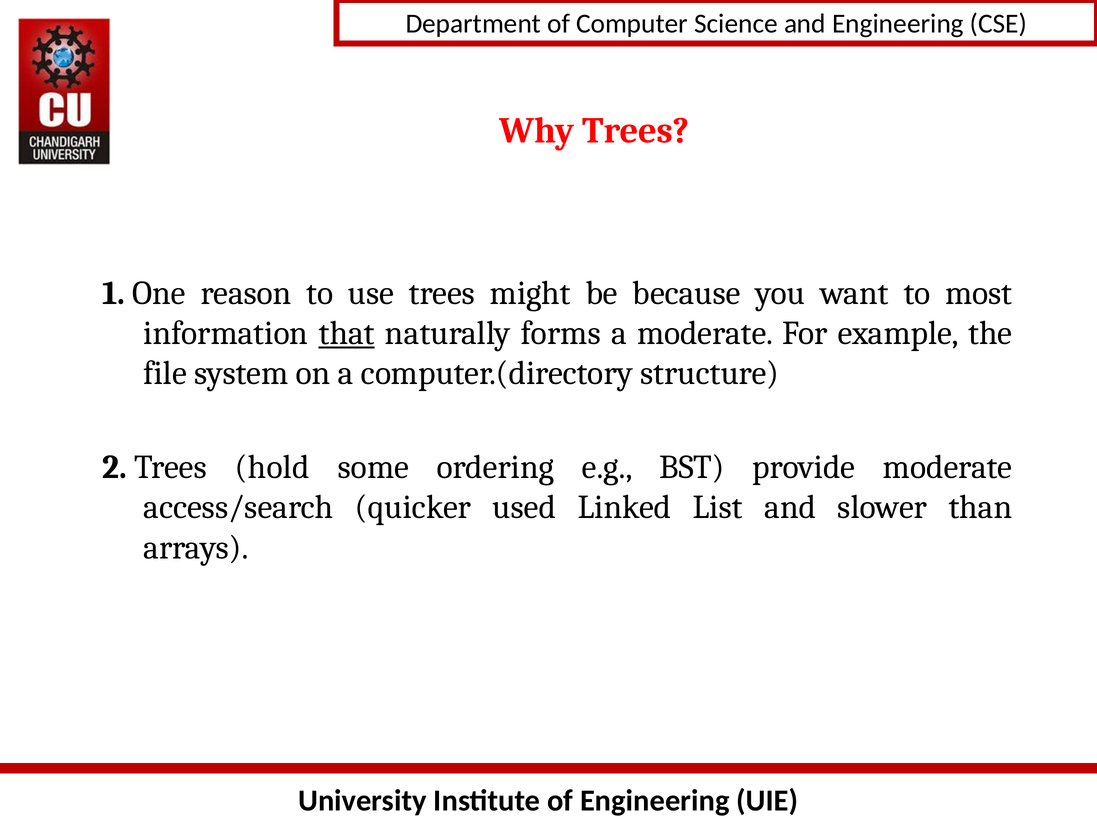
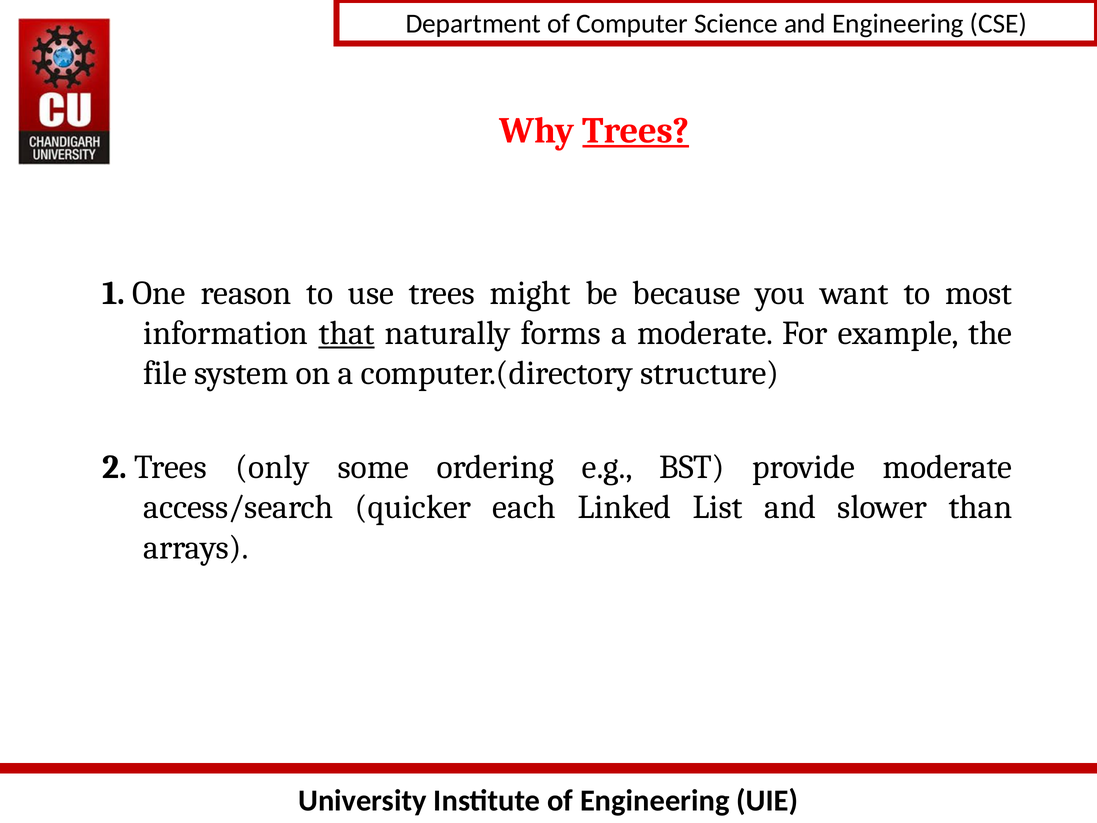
Trees at (636, 130) underline: none -> present
hold: hold -> only
used: used -> each
